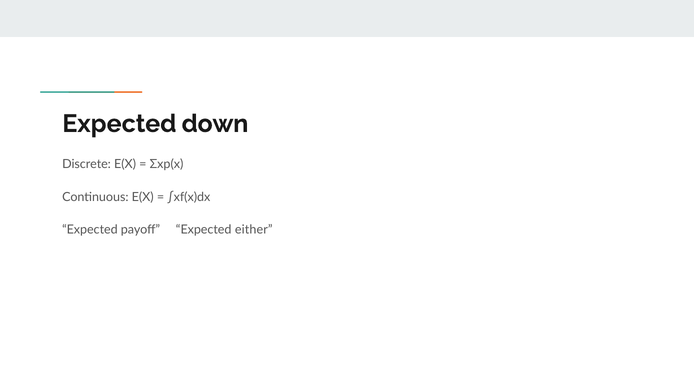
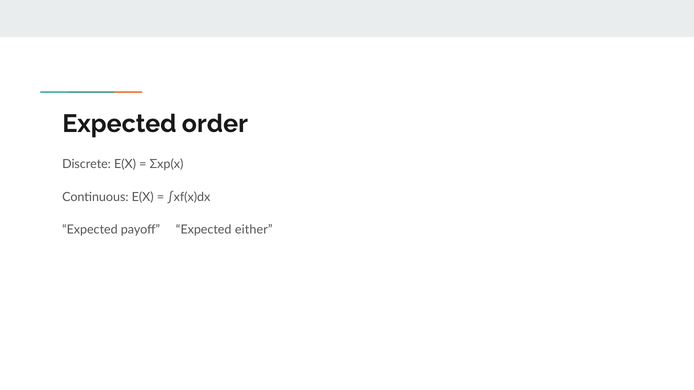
down: down -> order
